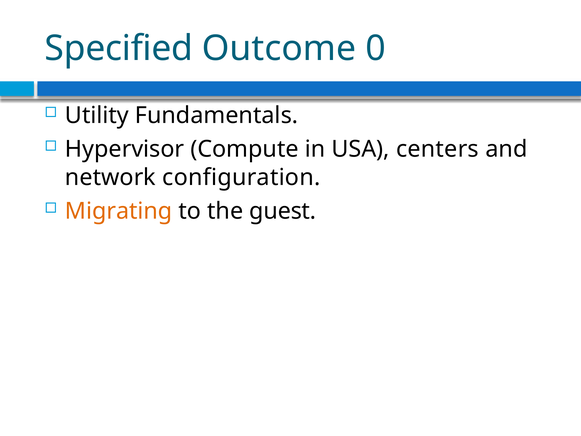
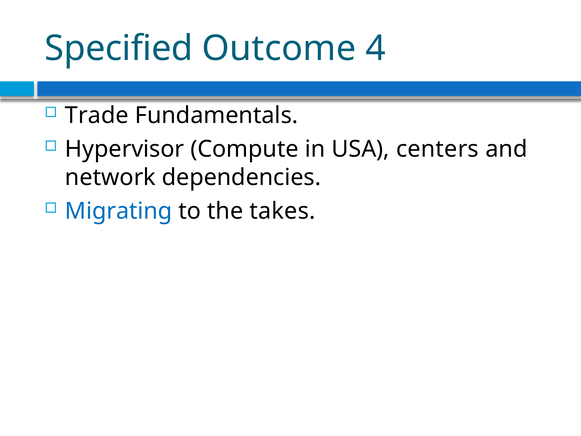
0: 0 -> 4
Utility: Utility -> Trade
configuration: configuration -> dependencies
Migrating colour: orange -> blue
guest: guest -> takes
